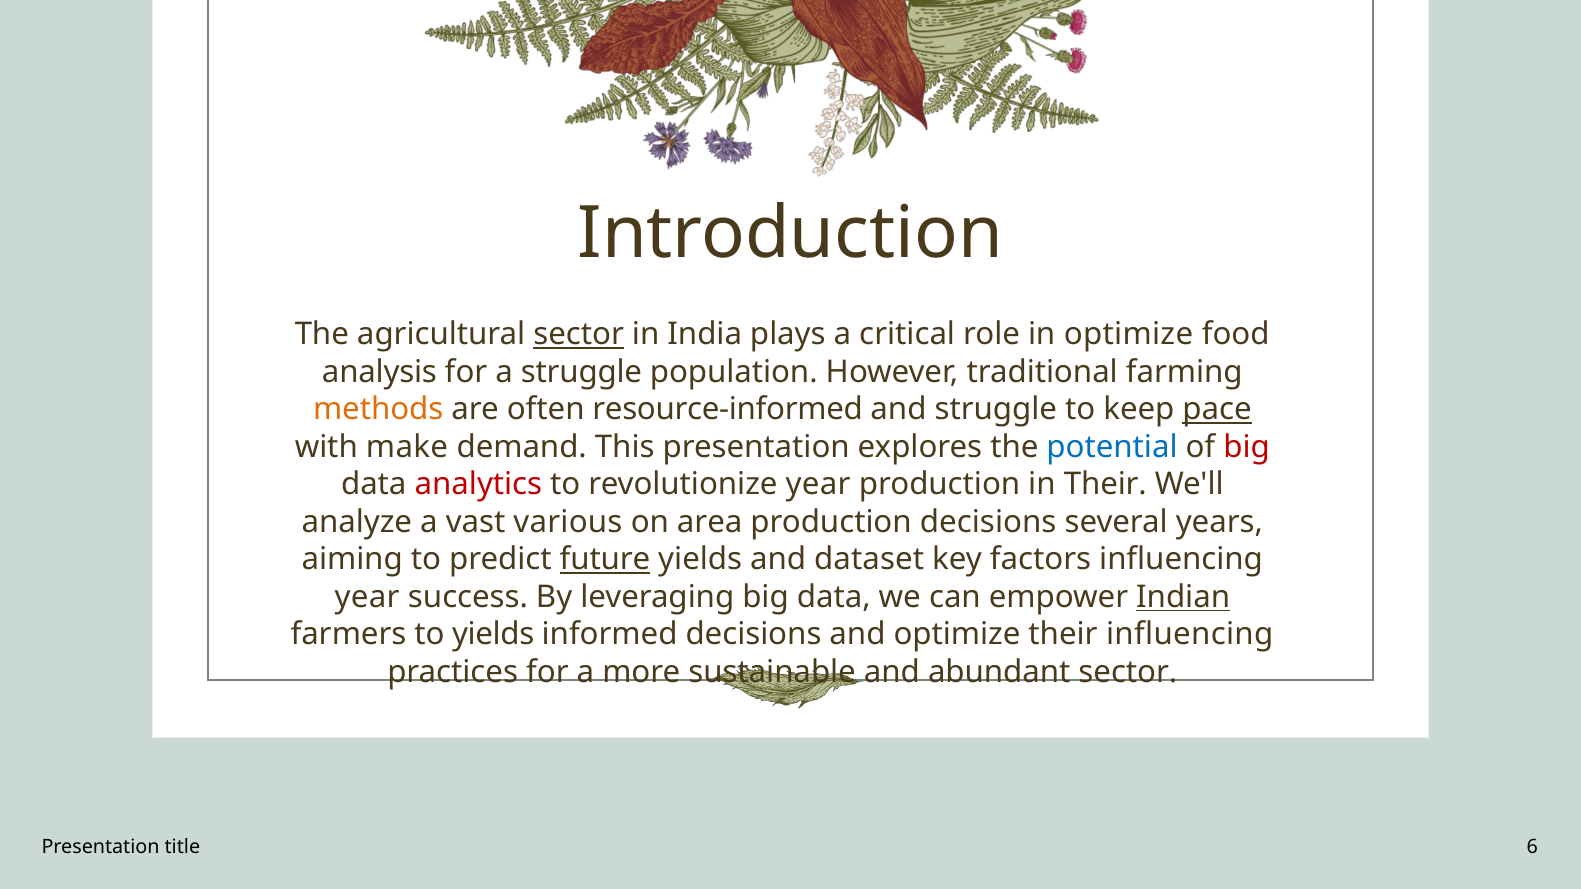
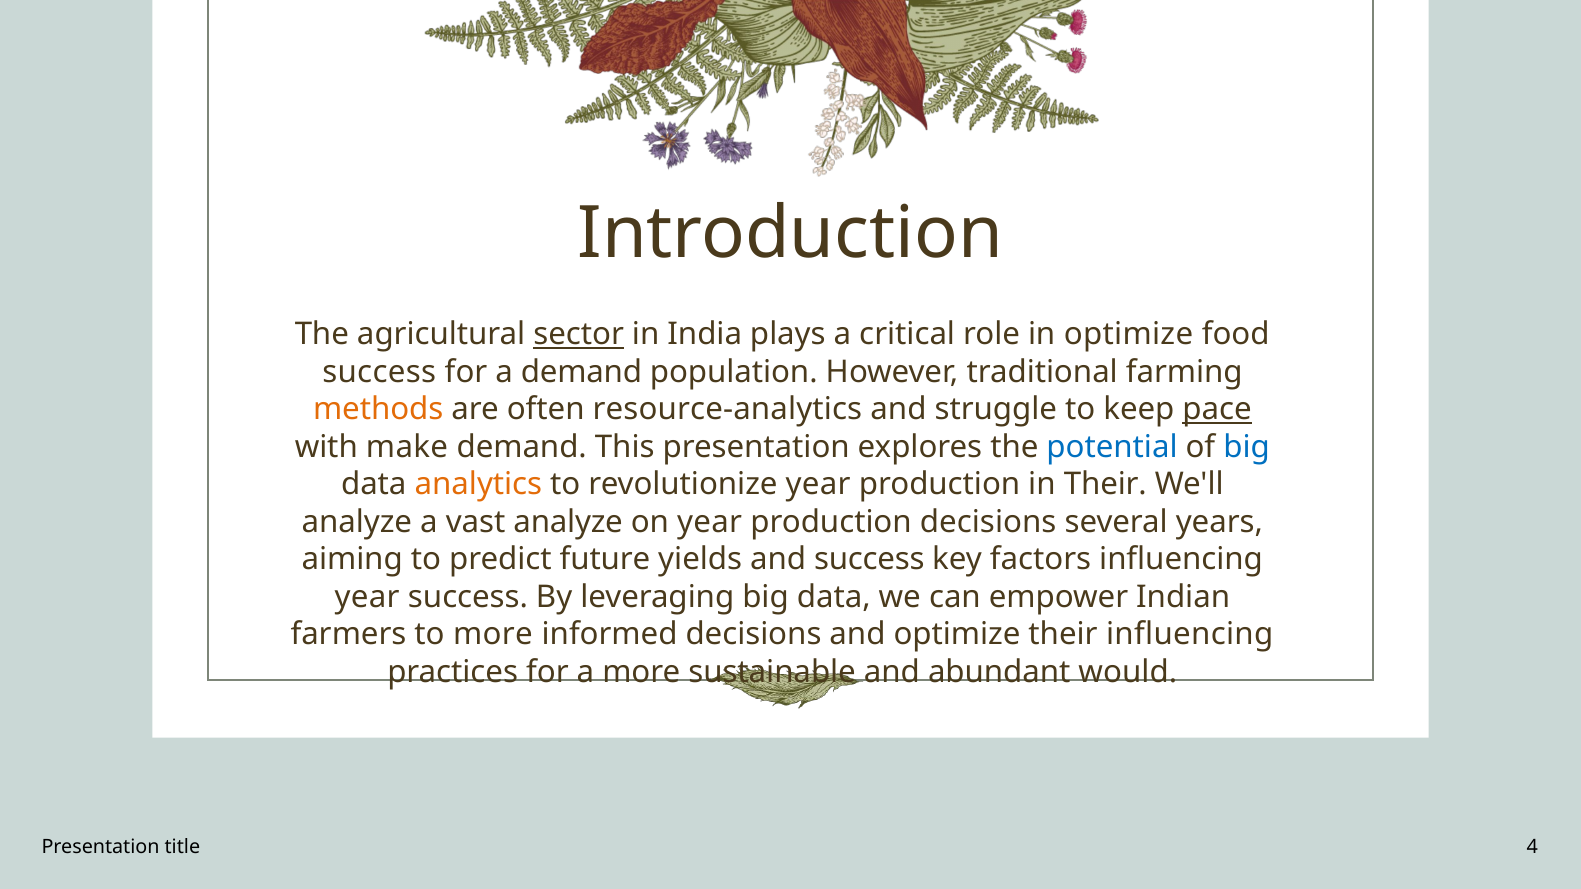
analysis at (379, 372): analysis -> success
a struggle: struggle -> demand
resource-informed: resource-informed -> resource-analytics
big at (1247, 447) colour: red -> blue
analytics colour: red -> orange
vast various: various -> analyze
on area: area -> year
future underline: present -> none
and dataset: dataset -> success
Indian underline: present -> none
to yields: yields -> more
abundant sector: sector -> would
6: 6 -> 4
